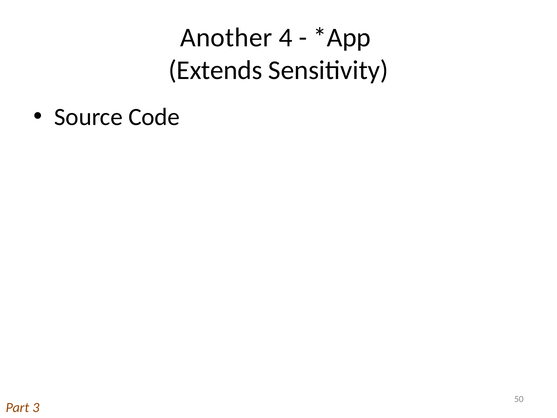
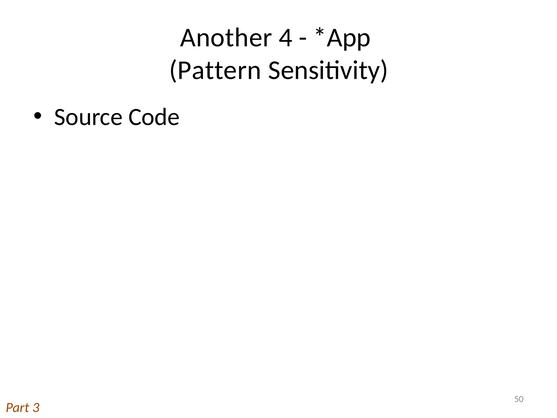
Extends: Extends -> Pattern
